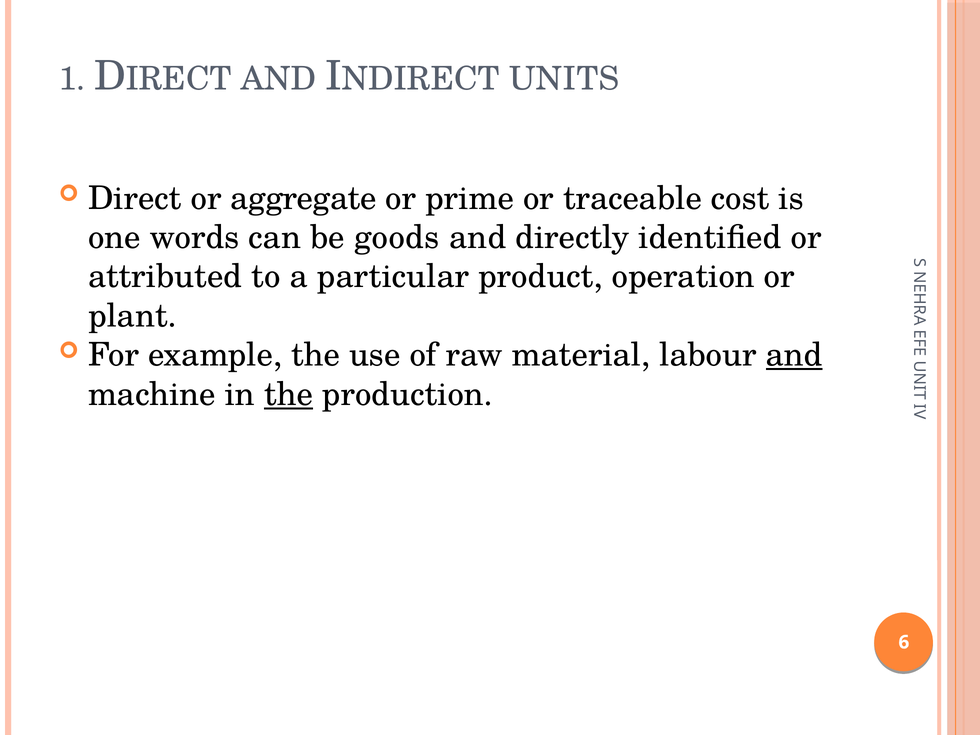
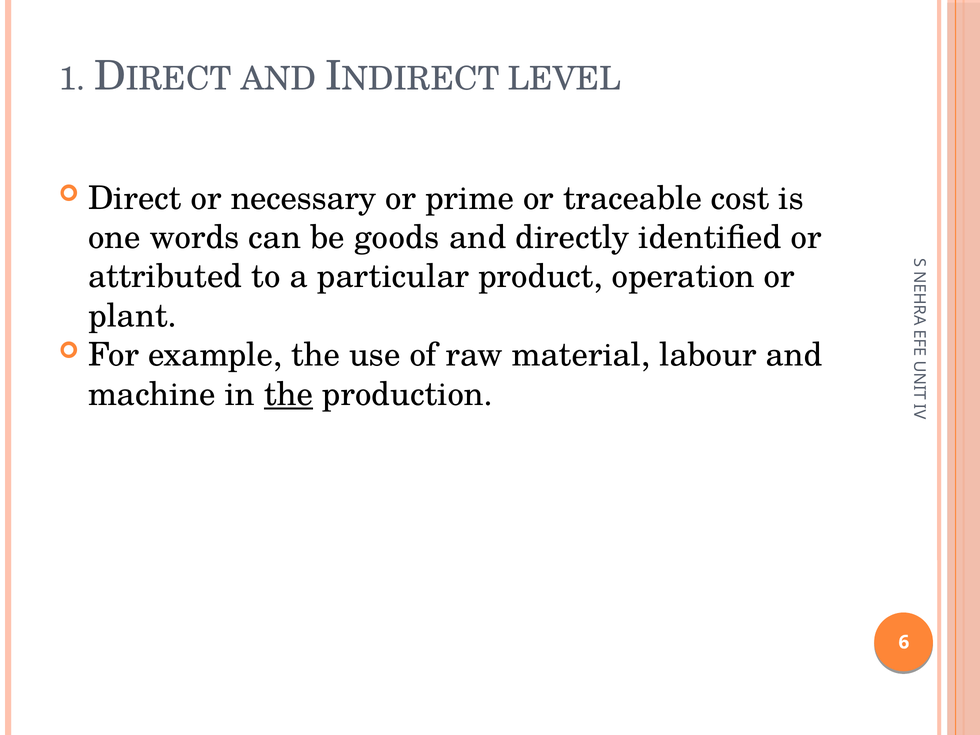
UNITS: UNITS -> LEVEL
aggregate: aggregate -> necessary
and at (794, 355) underline: present -> none
